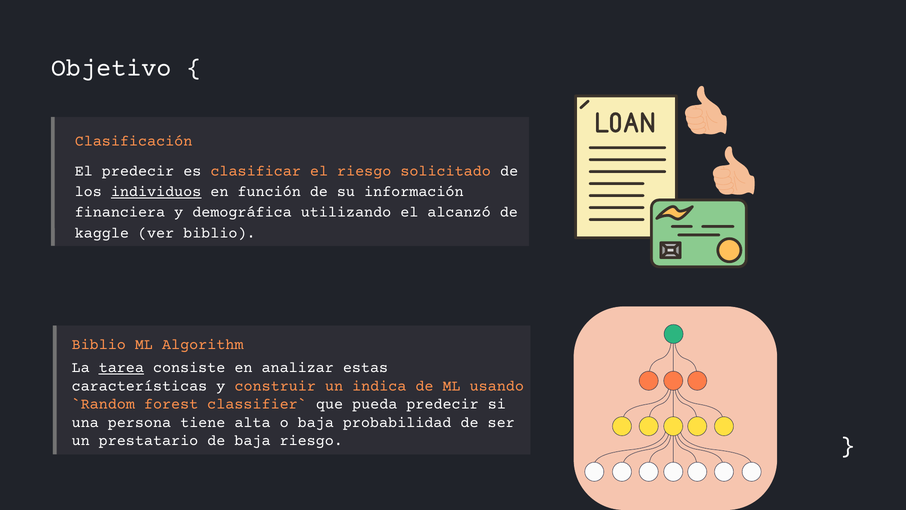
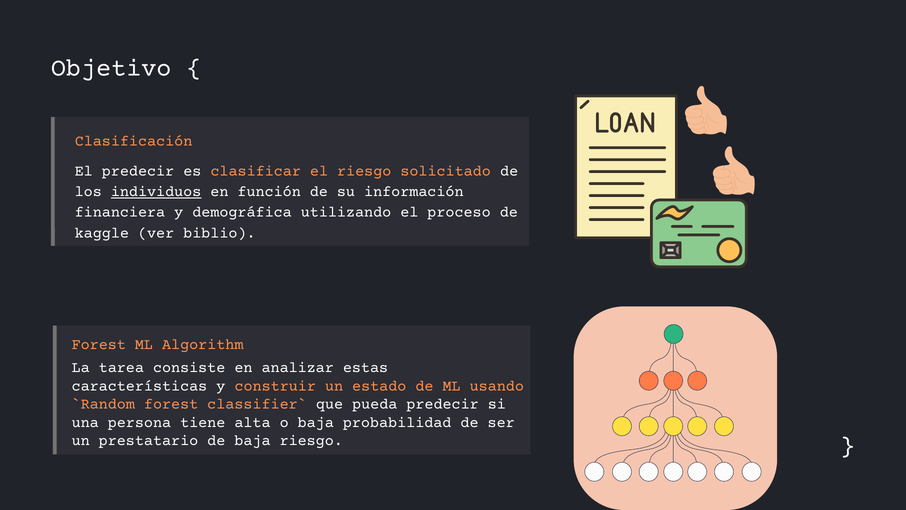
alcanzó: alcanzó -> proceso
Biblio at (99, 344): Biblio -> Forest
tarea underline: present -> none
indica: indica -> estado
